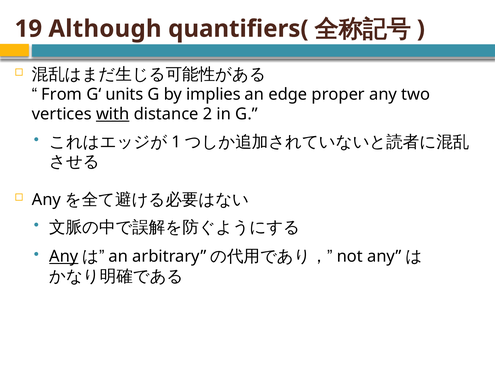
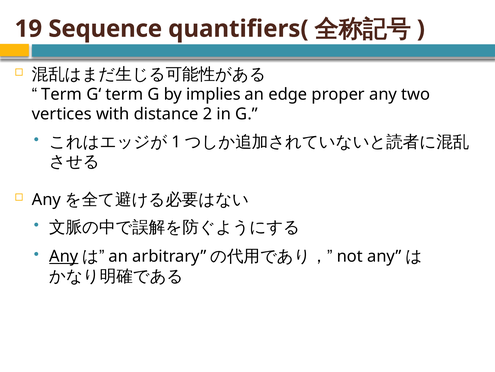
Although: Although -> Sequence
From at (62, 94): From -> Term
G‘ units: units -> term
with underline: present -> none
